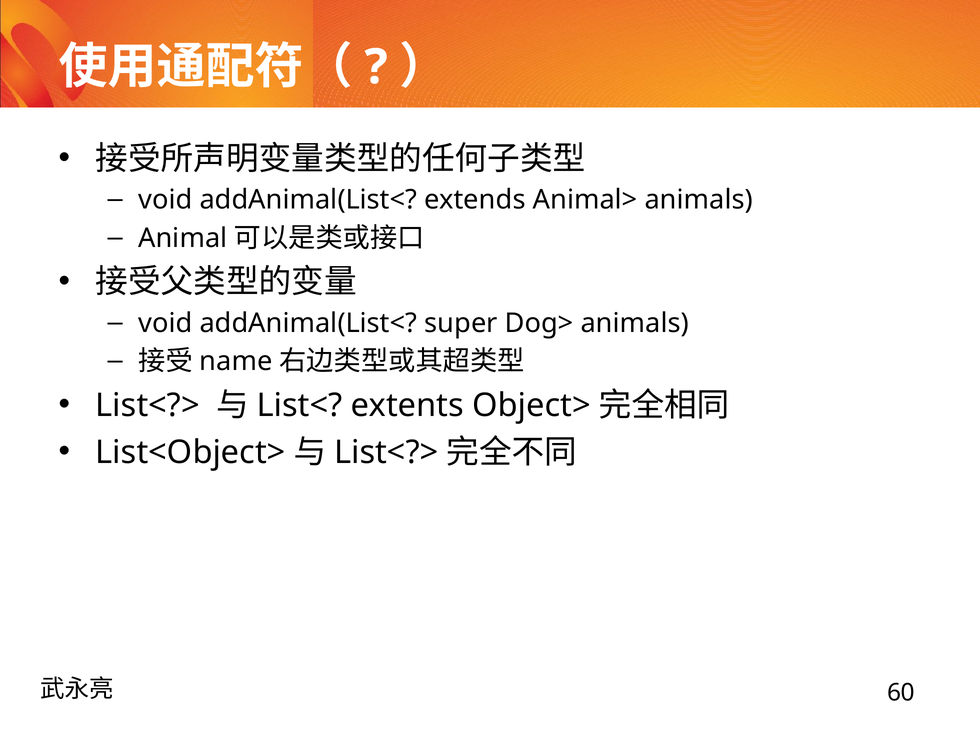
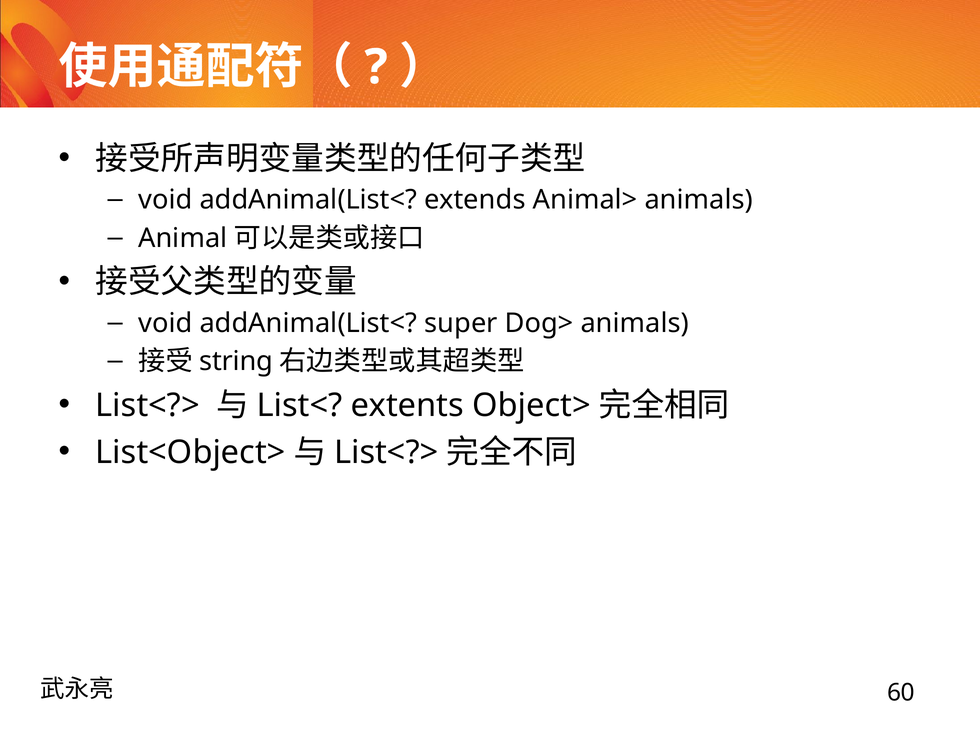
name: name -> string
